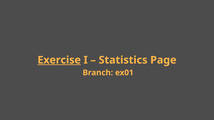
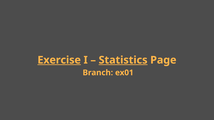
Statistics underline: none -> present
